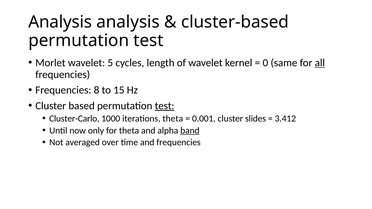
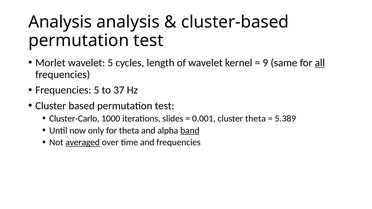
0: 0 -> 9
Frequencies 8: 8 -> 5
15: 15 -> 37
test at (165, 106) underline: present -> none
iterations theta: theta -> slides
cluster slides: slides -> theta
3.412: 3.412 -> 5.389
averaged underline: none -> present
